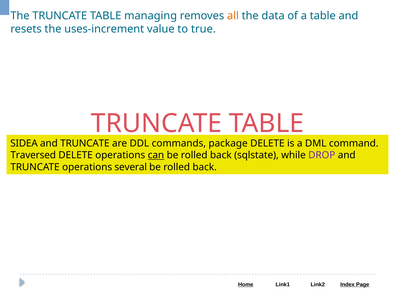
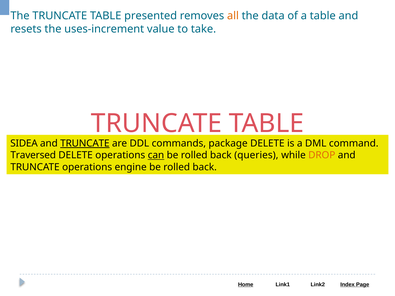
managing: managing -> presented
true: true -> take
TRUNCATE at (85, 143) underline: none -> present
sqlstate: sqlstate -> queries
DROP colour: purple -> orange
several: several -> engine
